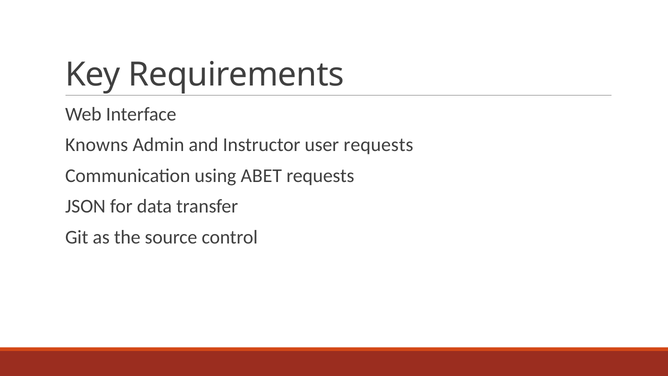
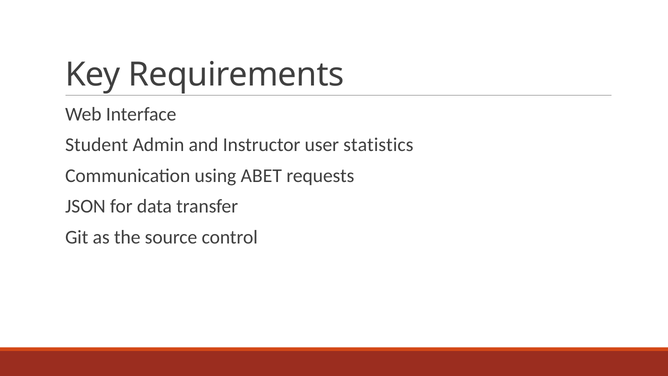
Knowns: Knowns -> Student
user requests: requests -> statistics
